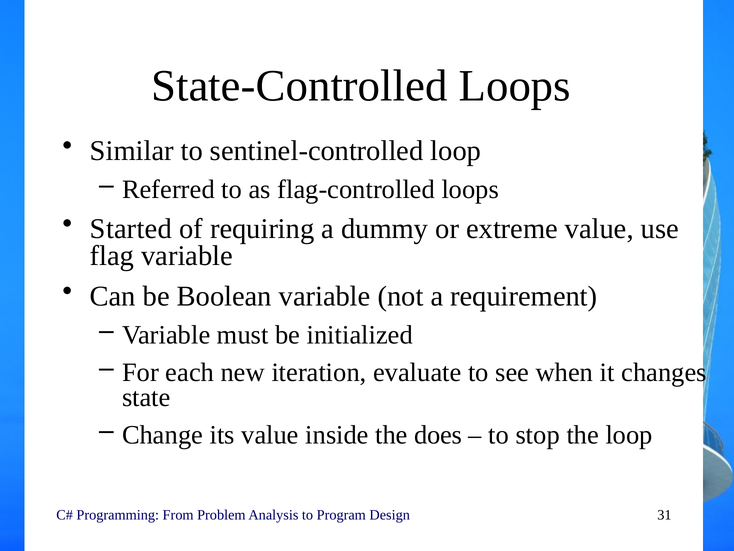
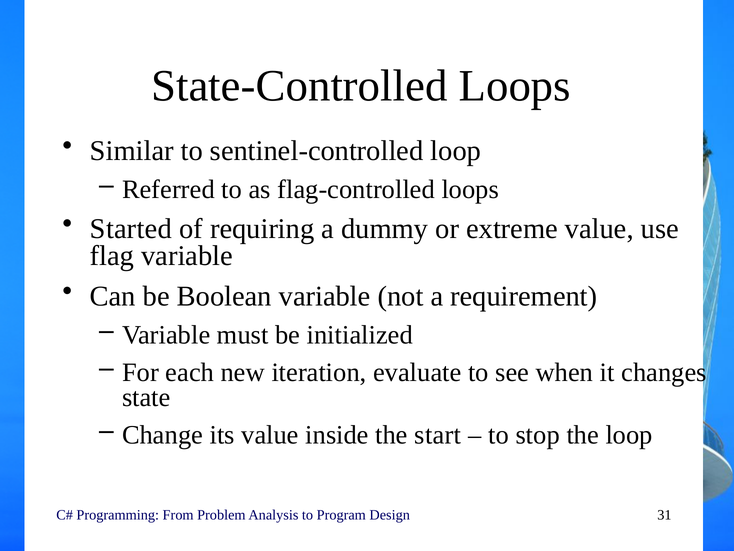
does: does -> start
